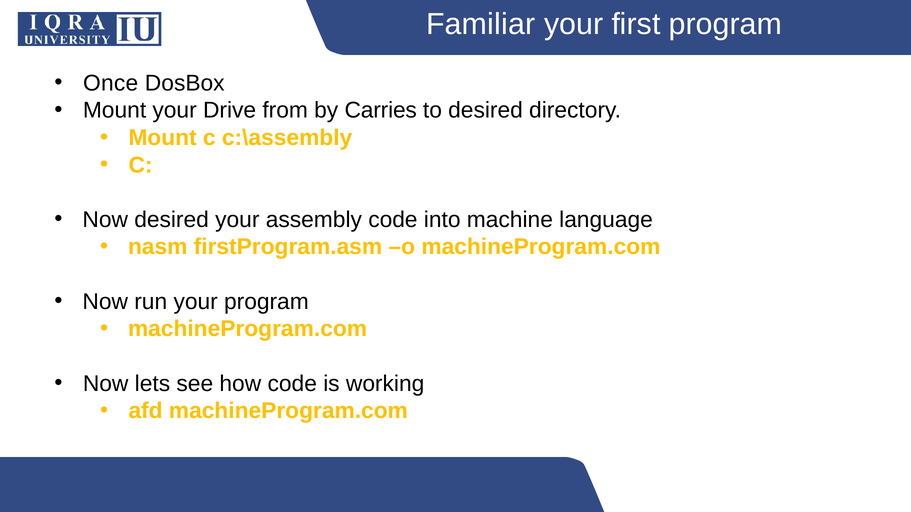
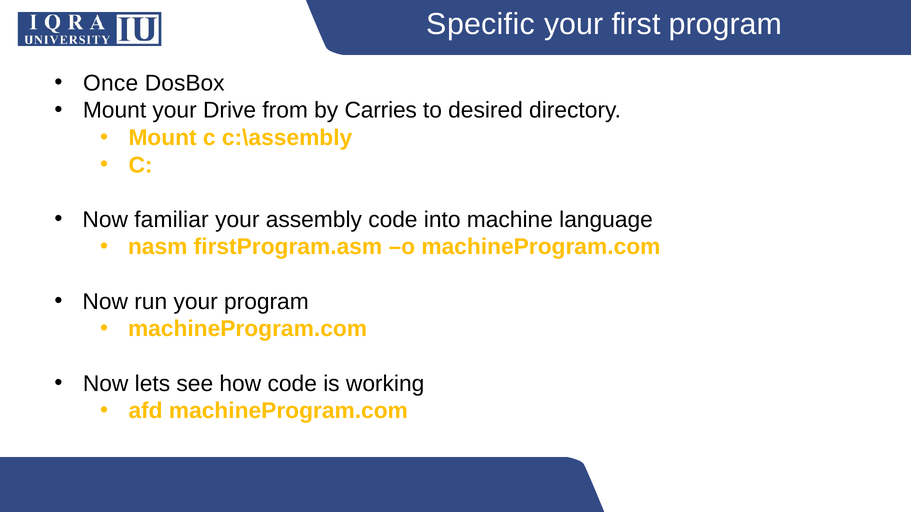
Familiar: Familiar -> Specific
Now desired: desired -> familiar
